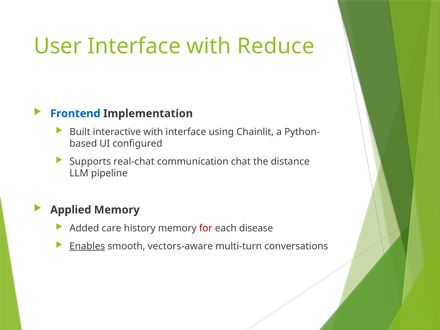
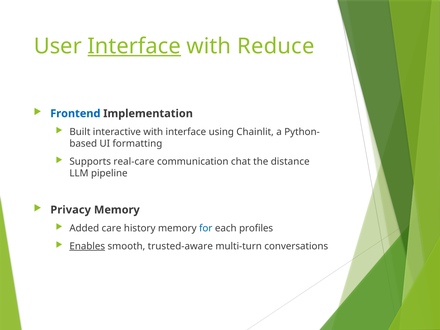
Interface at (134, 46) underline: none -> present
configured: configured -> formatting
real-chat: real-chat -> real-care
Applied: Applied -> Privacy
for colour: red -> blue
disease: disease -> profiles
vectors-aware: vectors-aware -> trusted-aware
